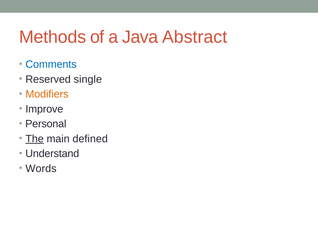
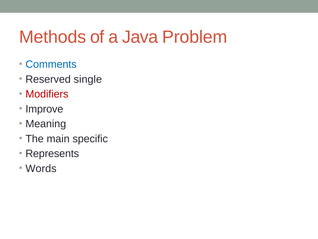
Abstract: Abstract -> Problem
Modifiers colour: orange -> red
Personal: Personal -> Meaning
The underline: present -> none
defined: defined -> specific
Understand: Understand -> Represents
